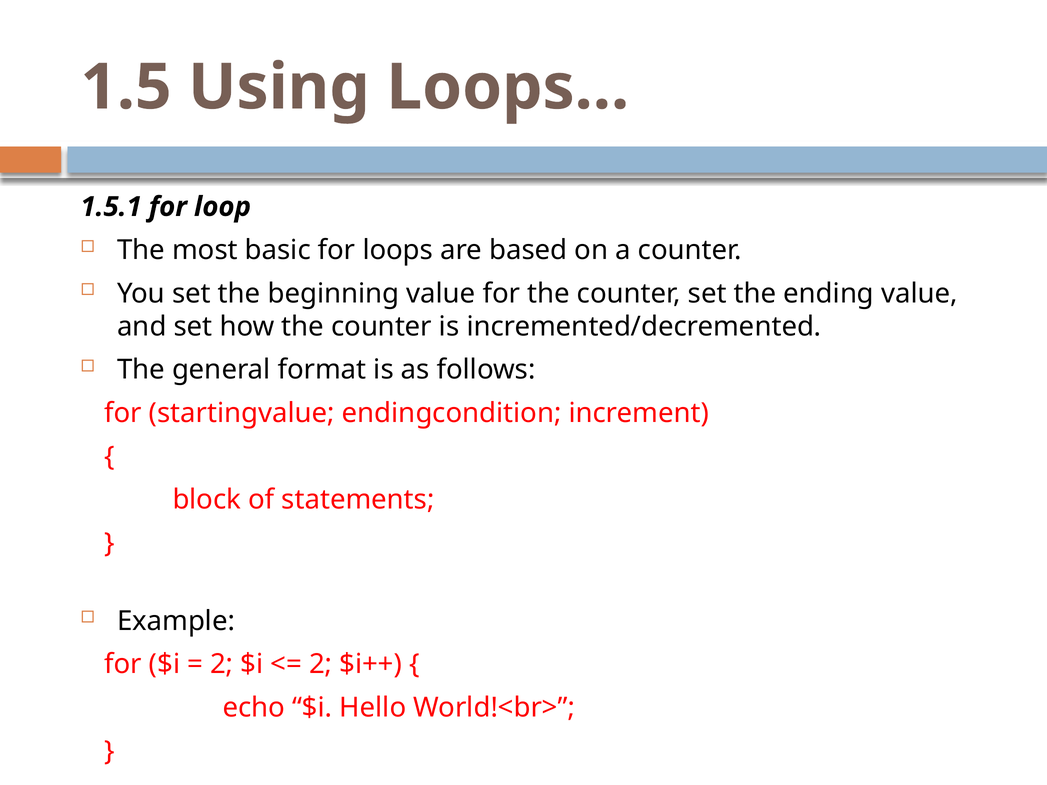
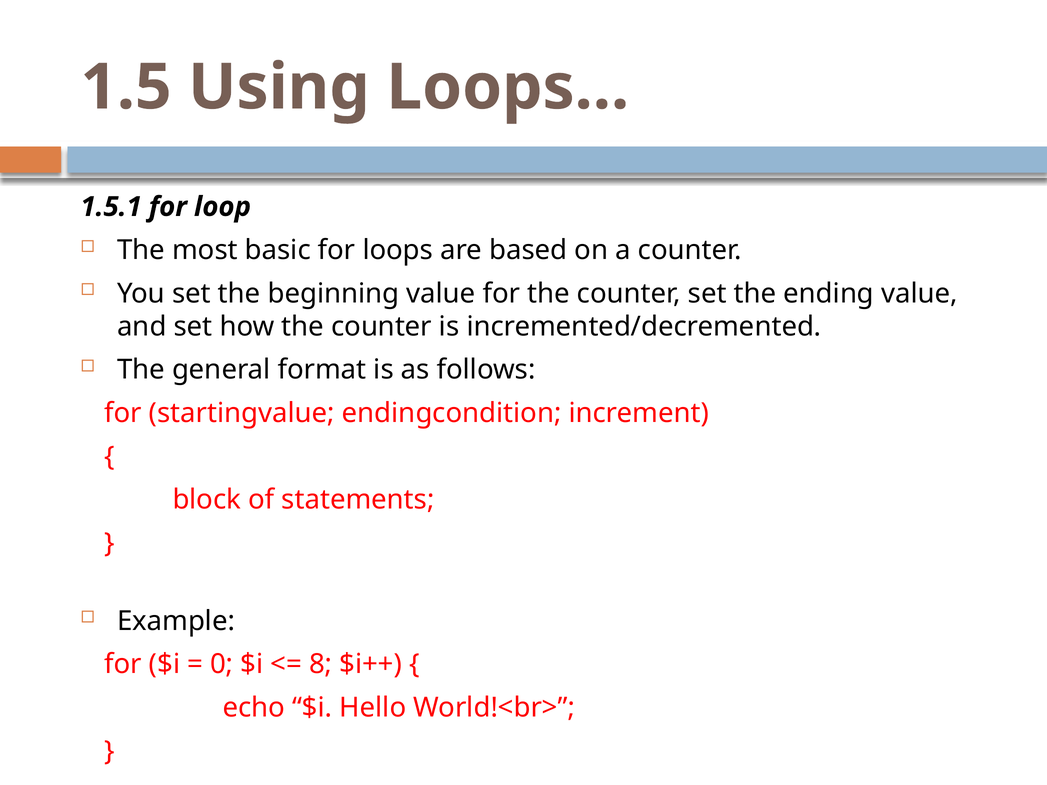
2 at (222, 665): 2 -> 0
2 at (321, 665): 2 -> 8
